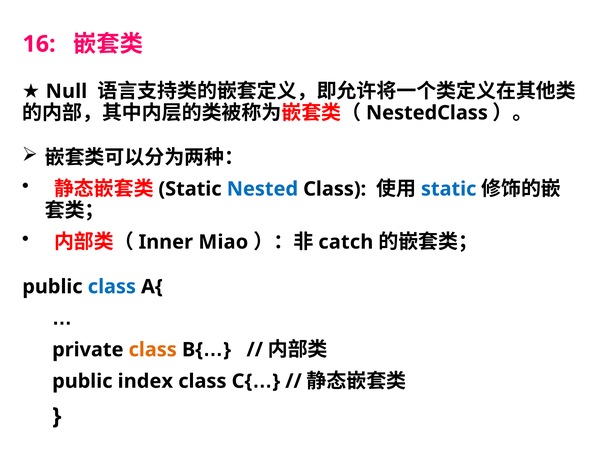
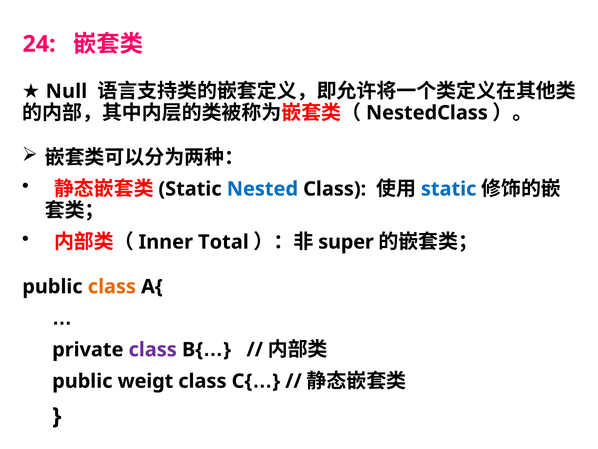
16: 16 -> 24
Miao: Miao -> Total
catch: catch -> super
class at (112, 286) colour: blue -> orange
class at (153, 349) colour: orange -> purple
index: index -> weigt
